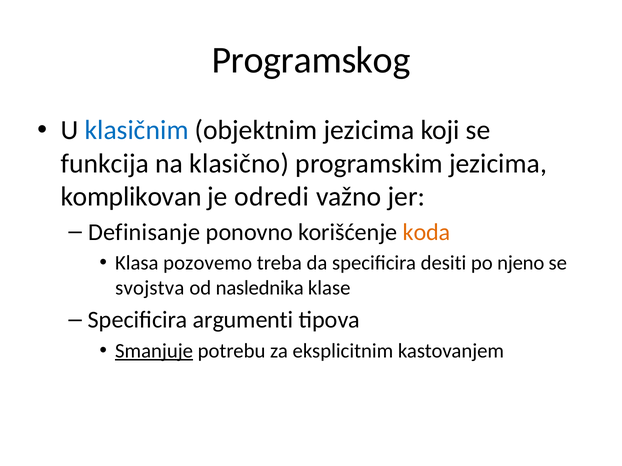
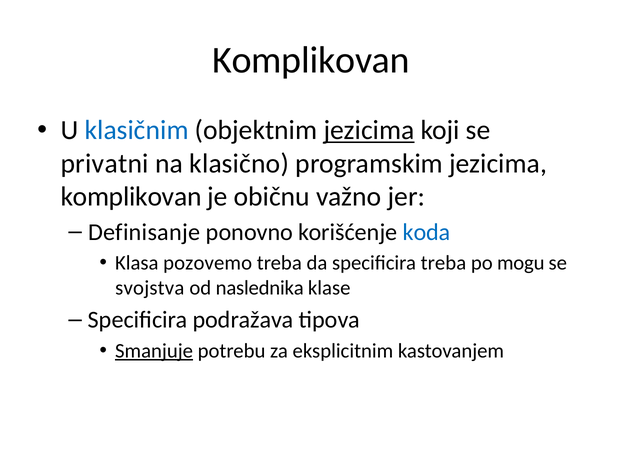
Programskog at (311, 60): Programskog -> Komplikovan
jezicima at (369, 130) underline: none -> present
funkcija: funkcija -> privatni
odredi: odredi -> običnu
koda colour: orange -> blue
specificira desiti: desiti -> treba
njeno: njeno -> mogu
argumenti: argumenti -> podražava
